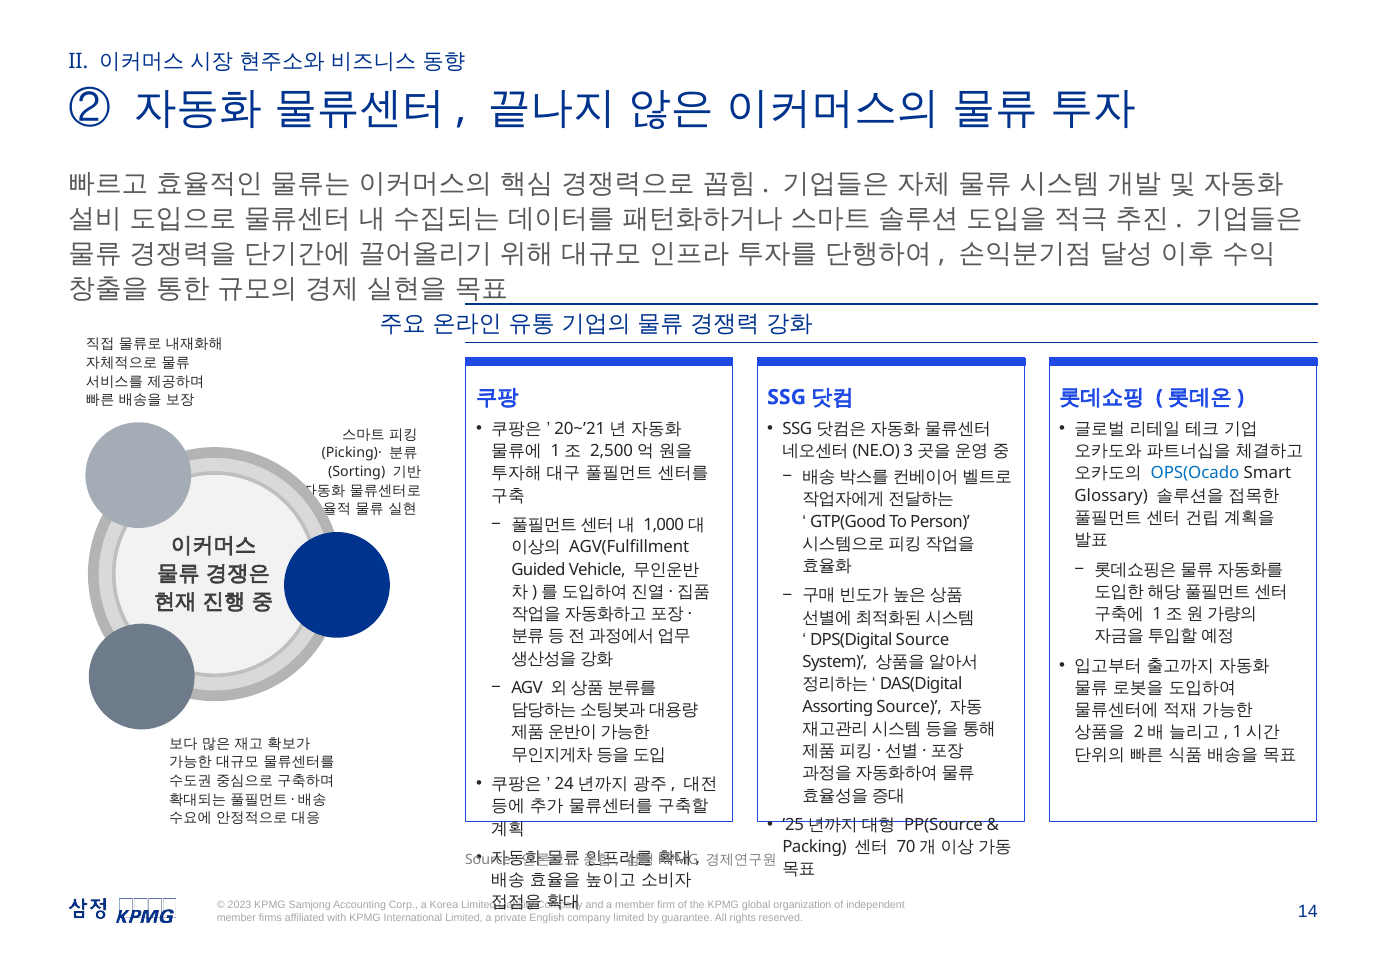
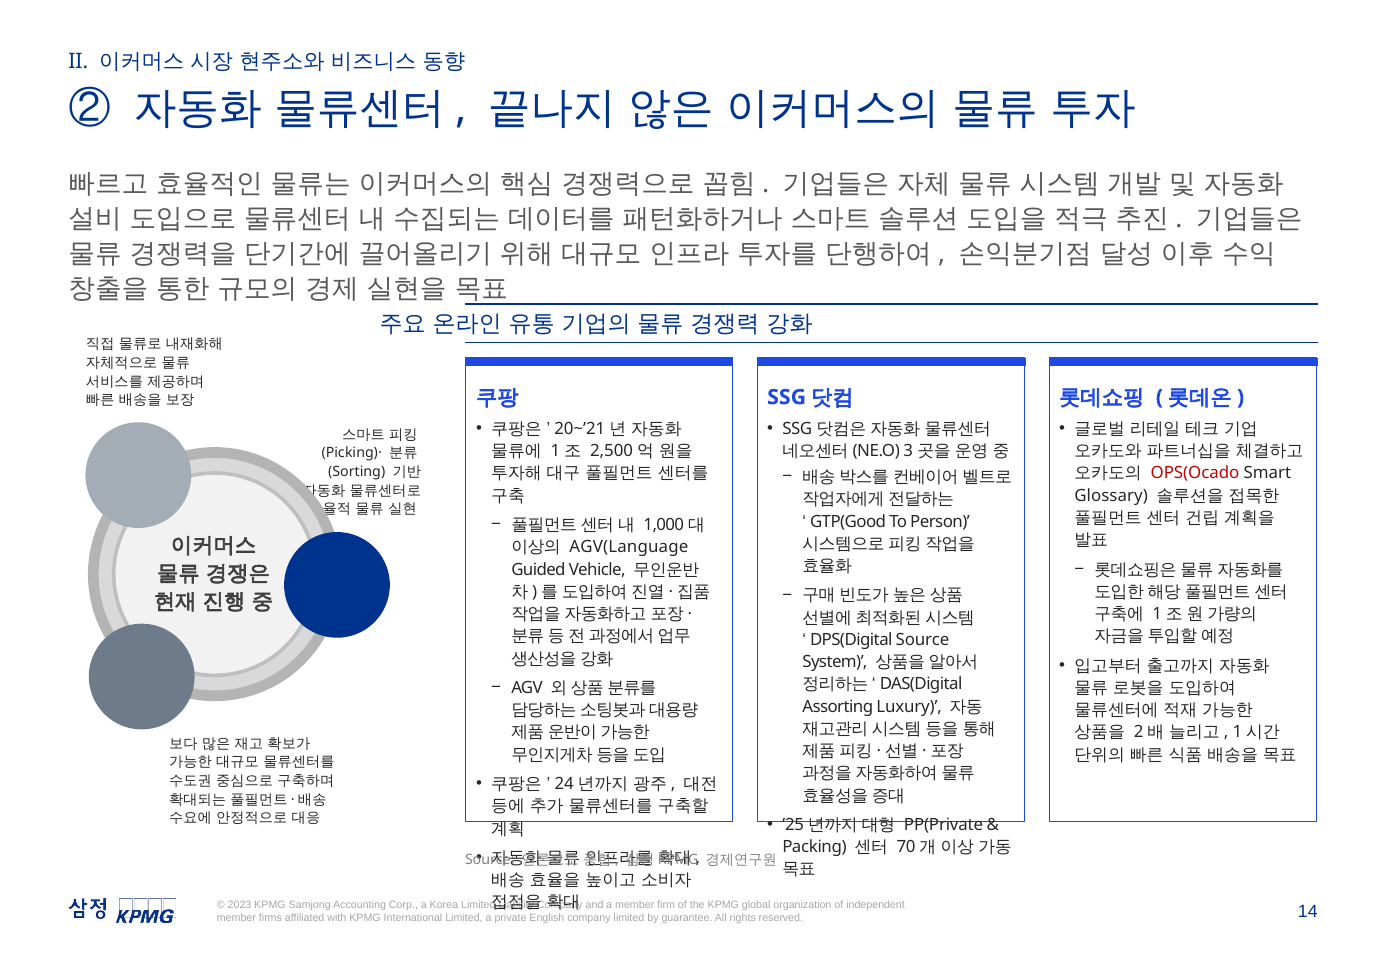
OPS(Ocado colour: blue -> red
AGV(Fulfillment: AGV(Fulfillment -> AGV(Language
Assorting Source: Source -> Luxury
PP(Source: PP(Source -> PP(Private
